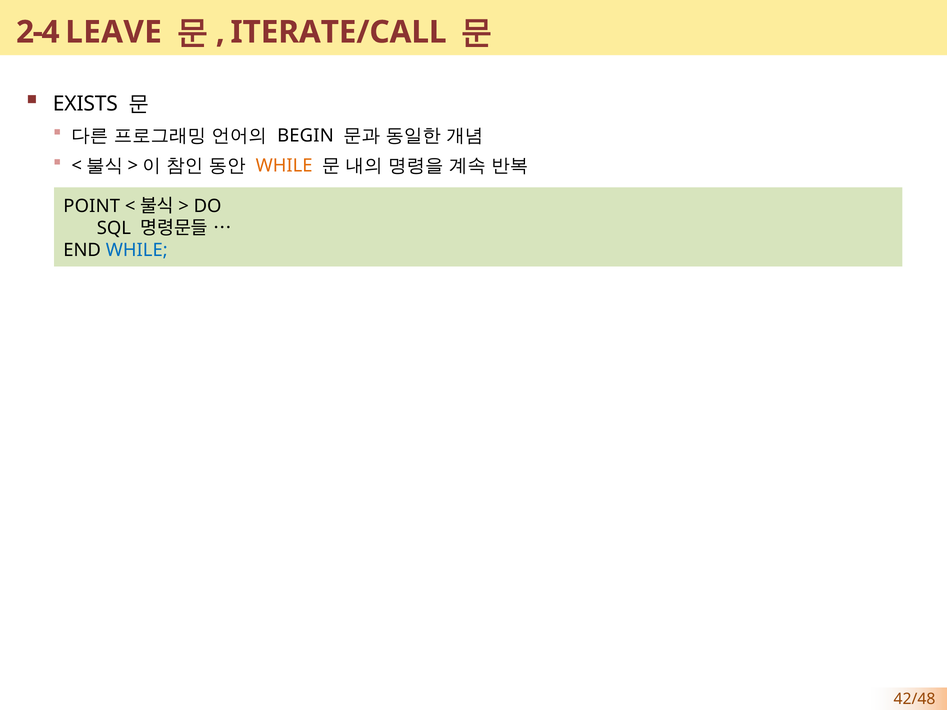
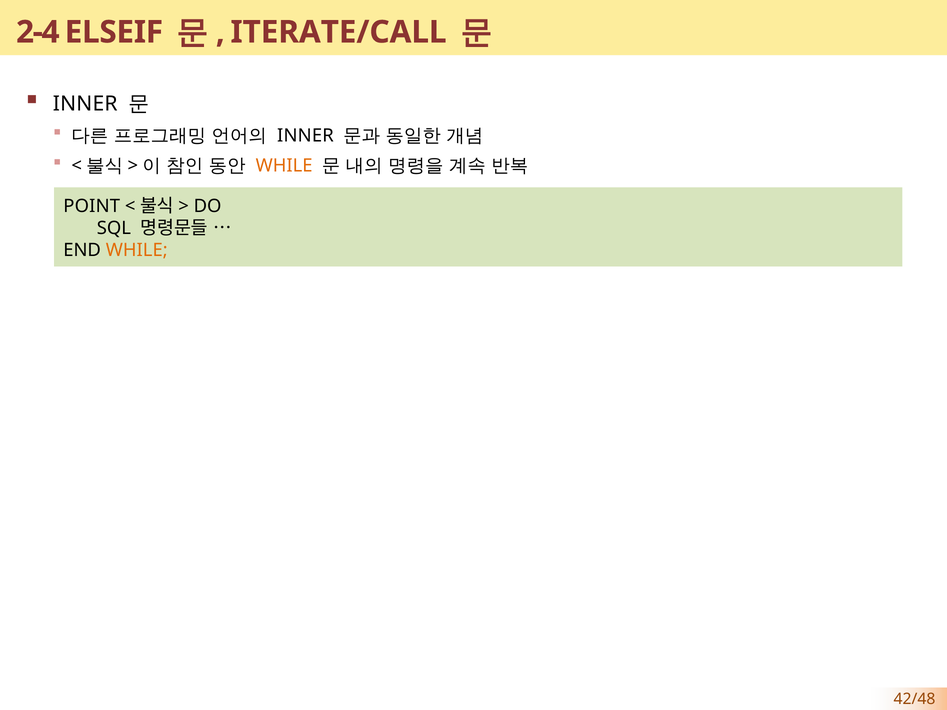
LEAVE: LEAVE -> ELSEIF
EXISTS at (85, 104): EXISTS -> INNER
BEGIN at (305, 136): BEGIN -> INNER
WHILE at (137, 250) colour: blue -> orange
